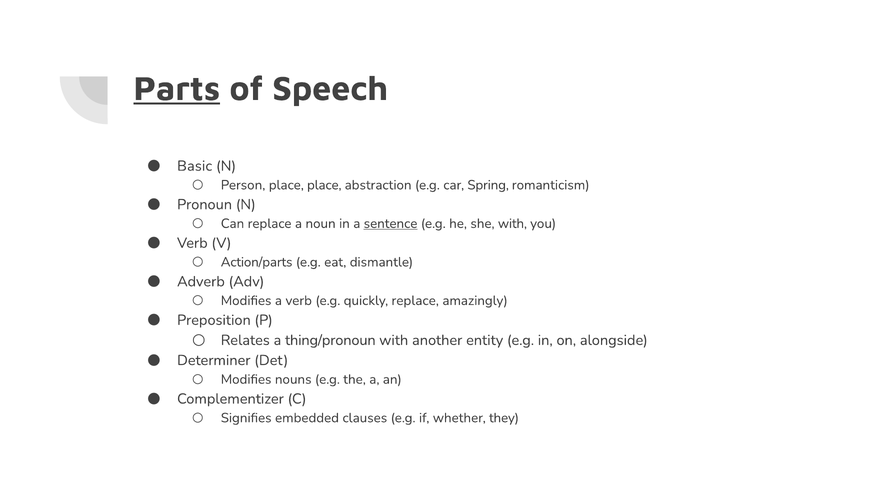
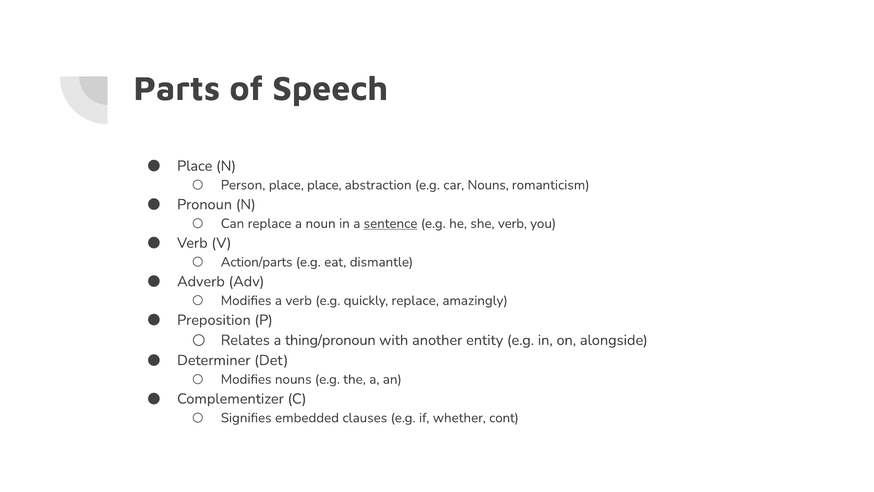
Parts underline: present -> none
Basic at (195, 166): Basic -> Place
car Spring: Spring -> Nouns
she with: with -> verb
they: they -> cont
